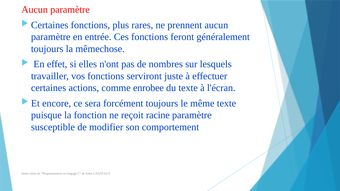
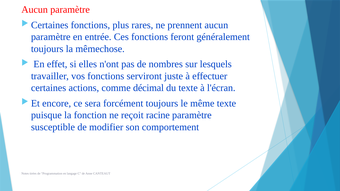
enrobee: enrobee -> décimal
